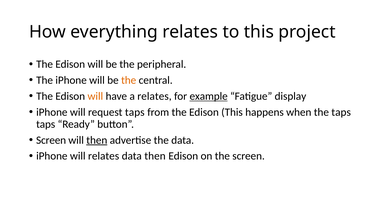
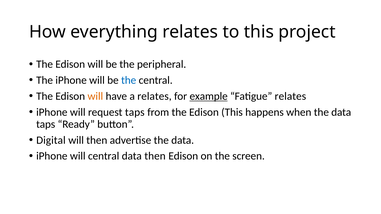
the at (129, 80) colour: orange -> blue
Fatigue display: display -> relates
when the taps: taps -> data
Screen at (51, 140): Screen -> Digital
then at (97, 140) underline: present -> none
will relates: relates -> central
